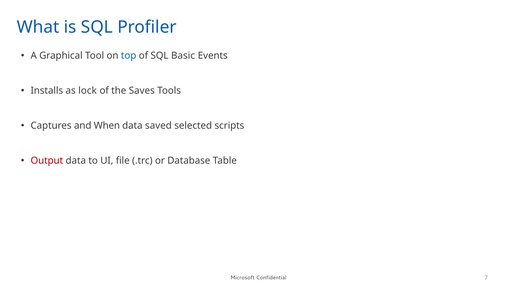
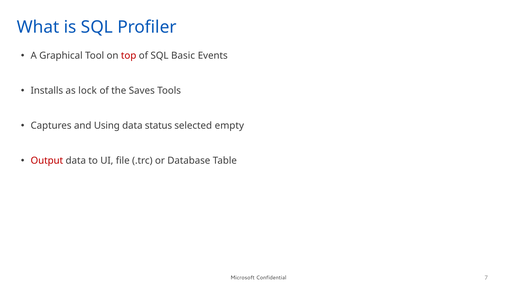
top colour: blue -> red
When: When -> Using
saved: saved -> status
scripts: scripts -> empty
